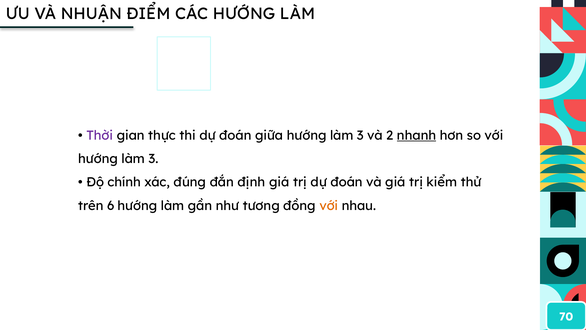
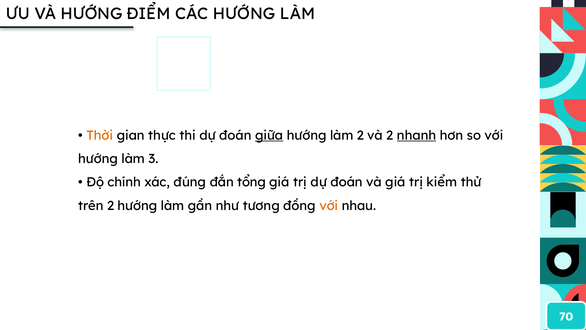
VÀ NHUẬN: NHUẬN -> HƯỚNG
Thời colour: purple -> orange
giữa underline: none -> present
3 at (360, 135): 3 -> 2
định: định -> tổng
trên 6: 6 -> 2
